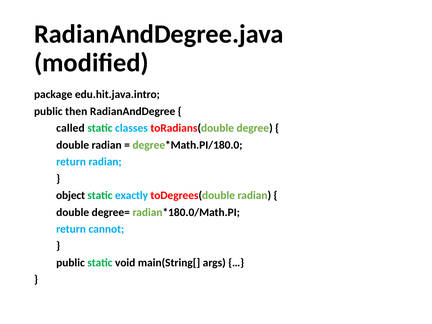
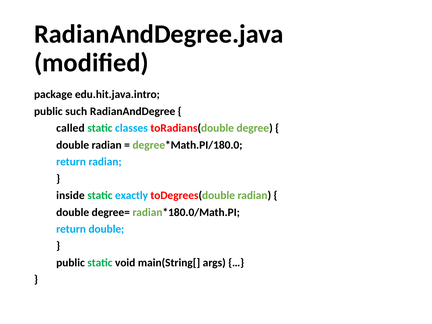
then: then -> such
object: object -> inside
return cannot: cannot -> double
